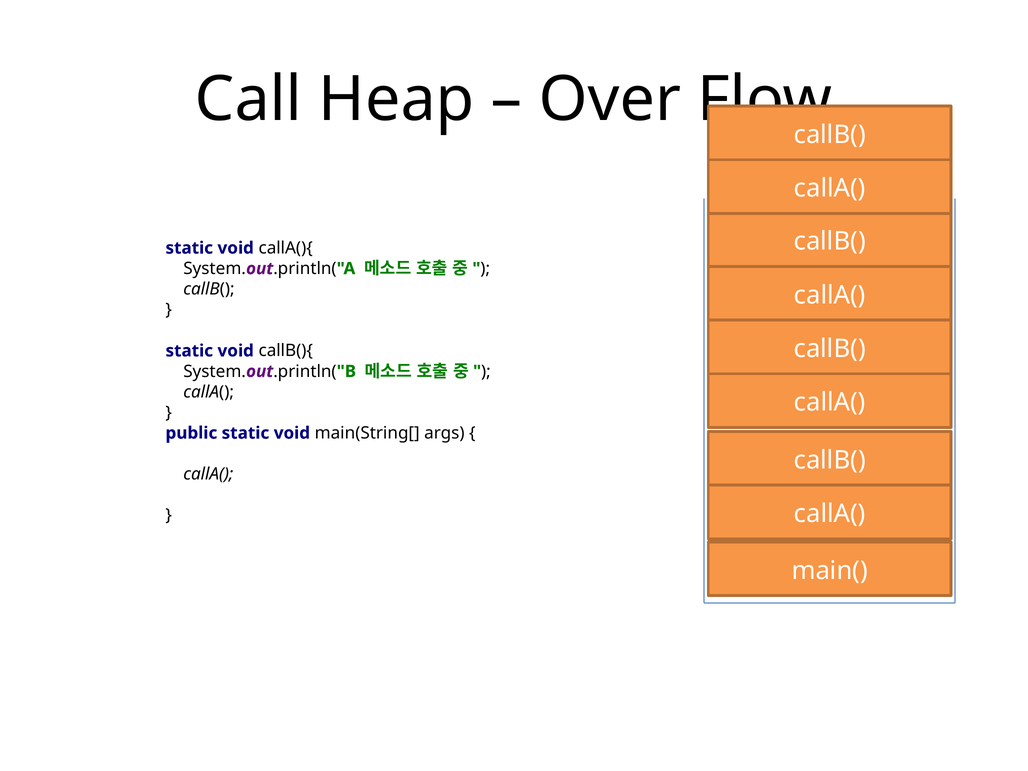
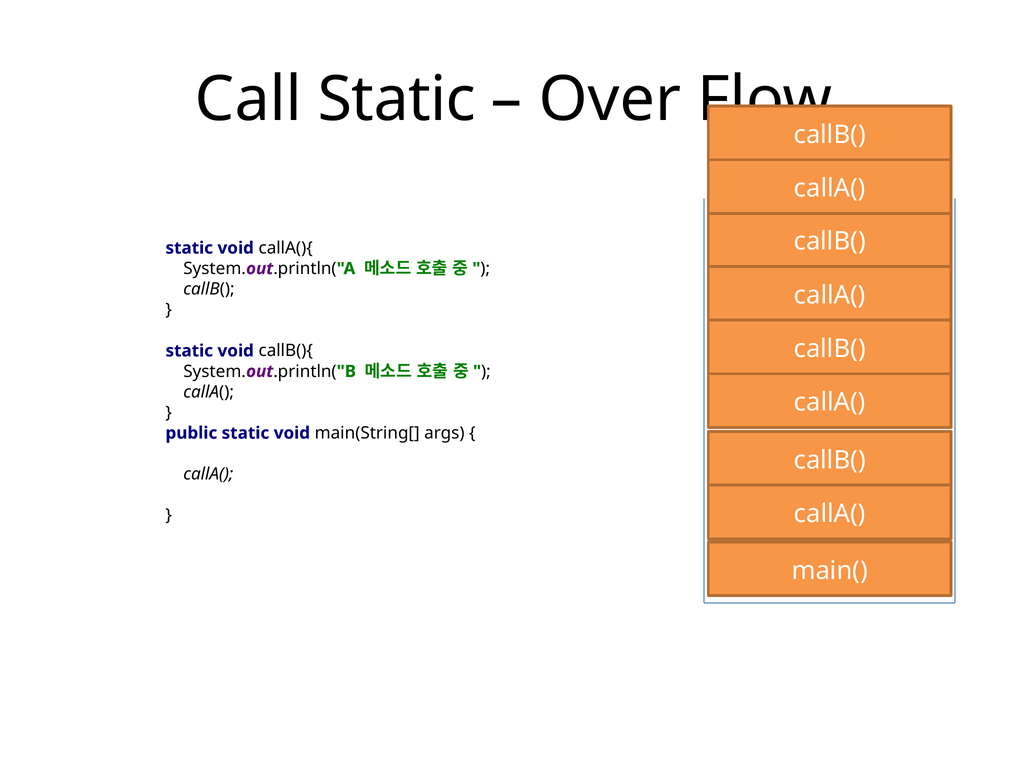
Call Heap: Heap -> Static
